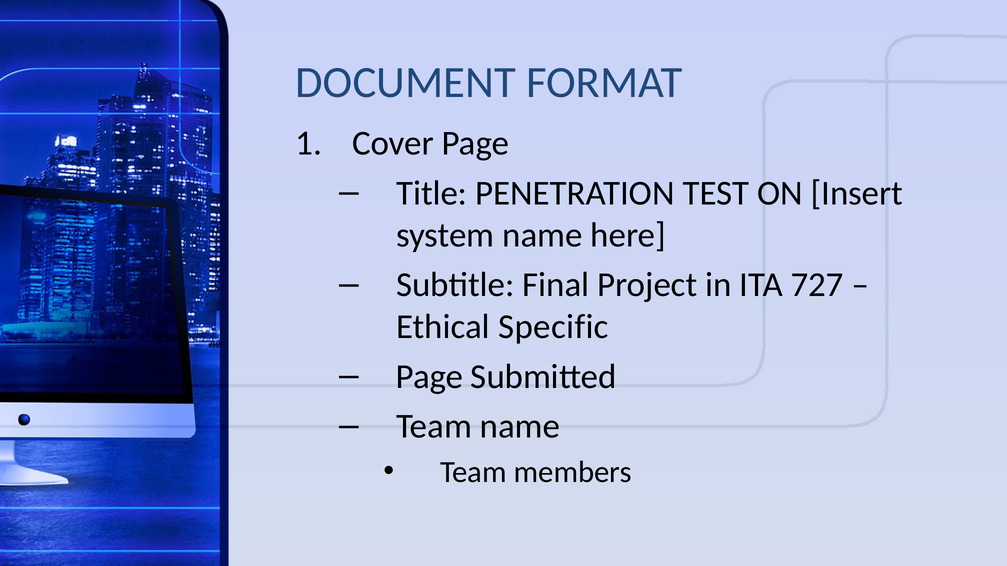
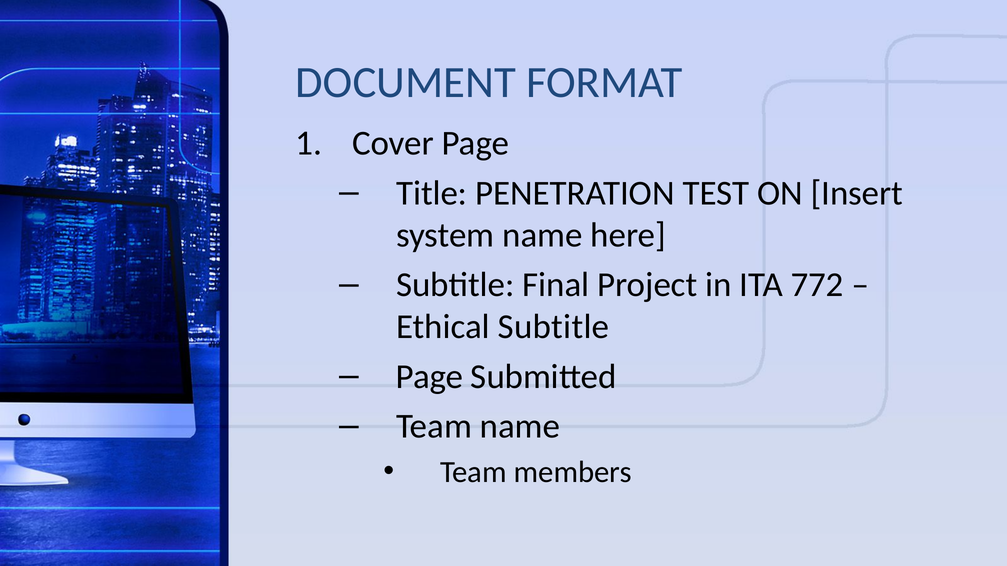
727: 727 -> 772
Ethical Specific: Specific -> Subtitle
